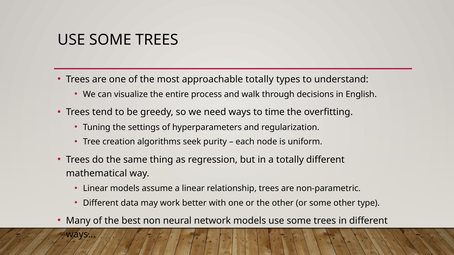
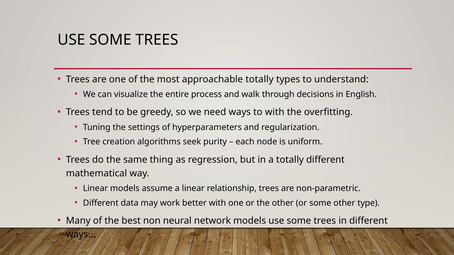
to time: time -> with
